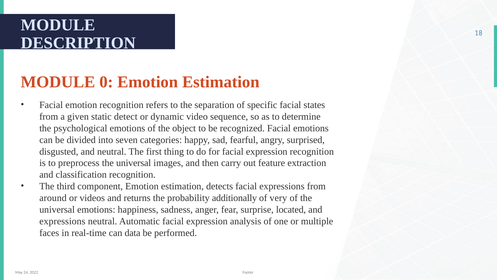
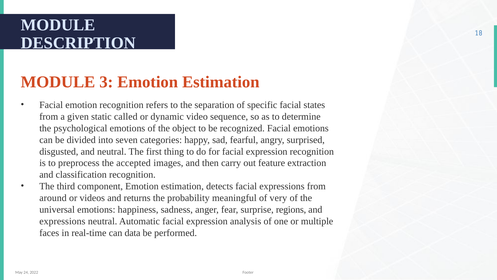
0: 0 -> 3
detect: detect -> called
preprocess the universal: universal -> accepted
additionally: additionally -> meaningful
located: located -> regions
